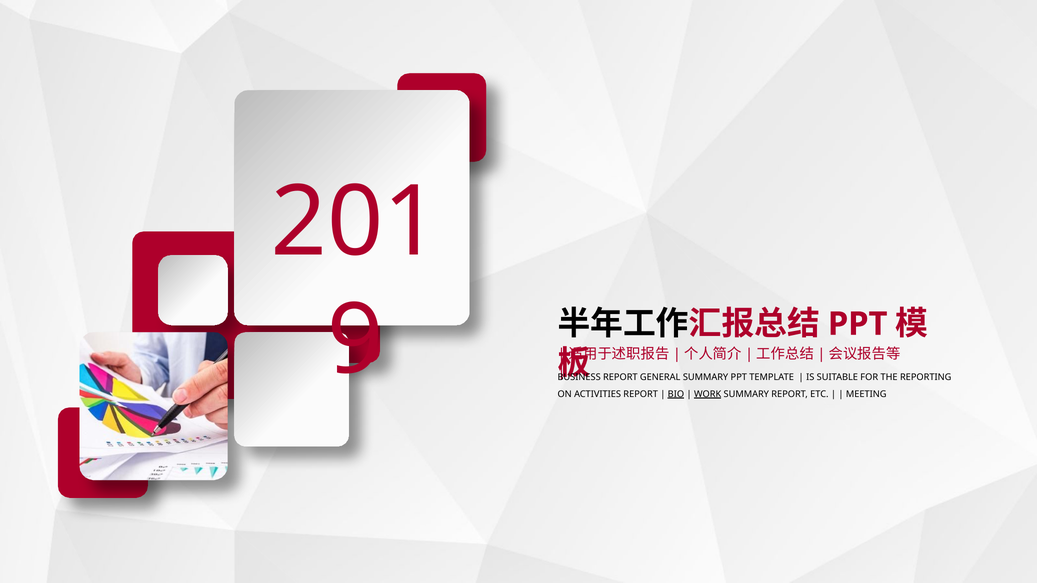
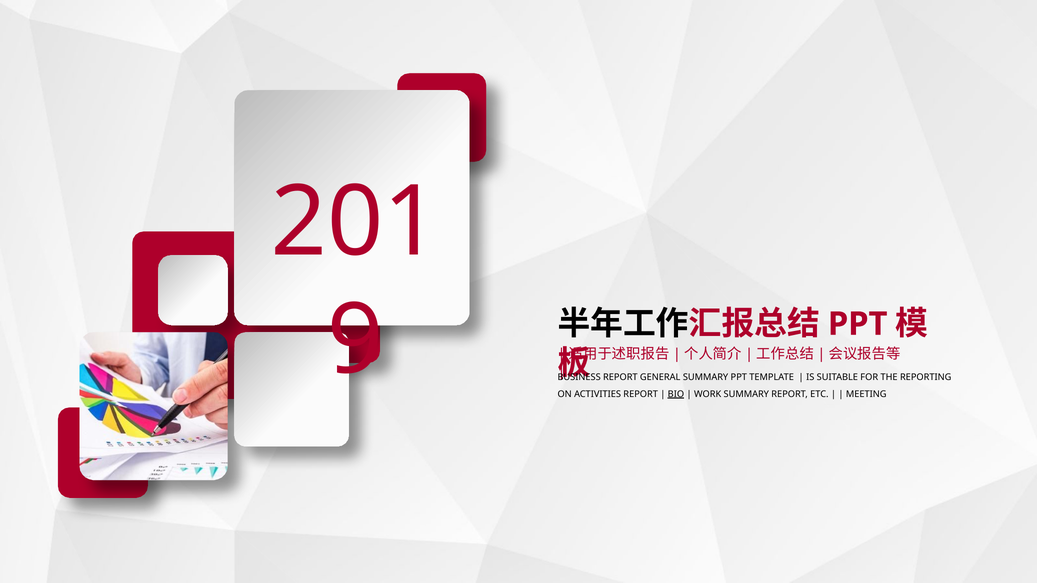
WORK underline: present -> none
